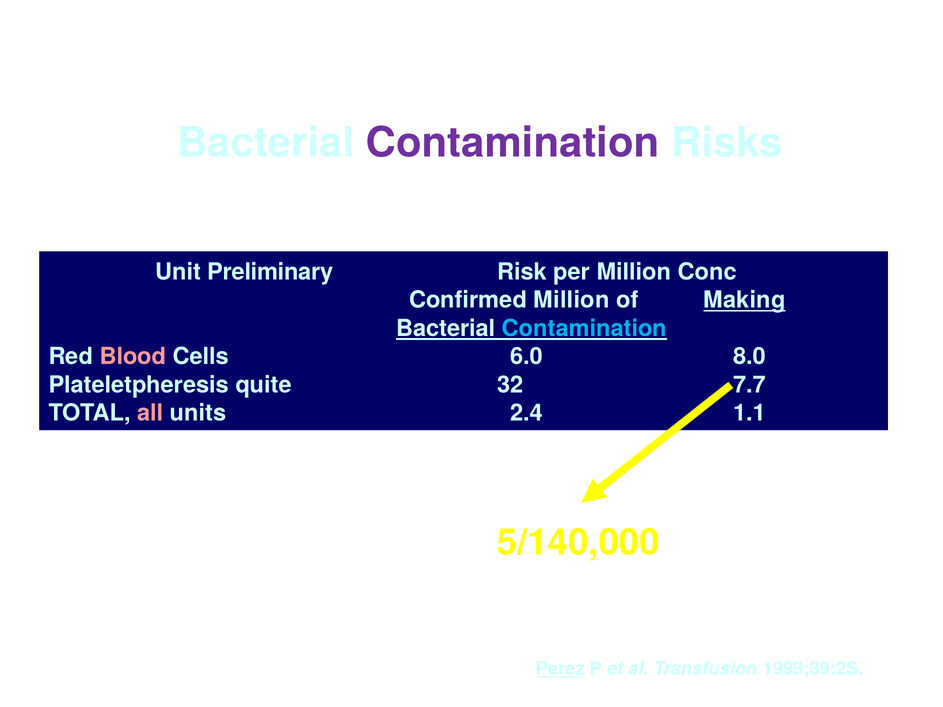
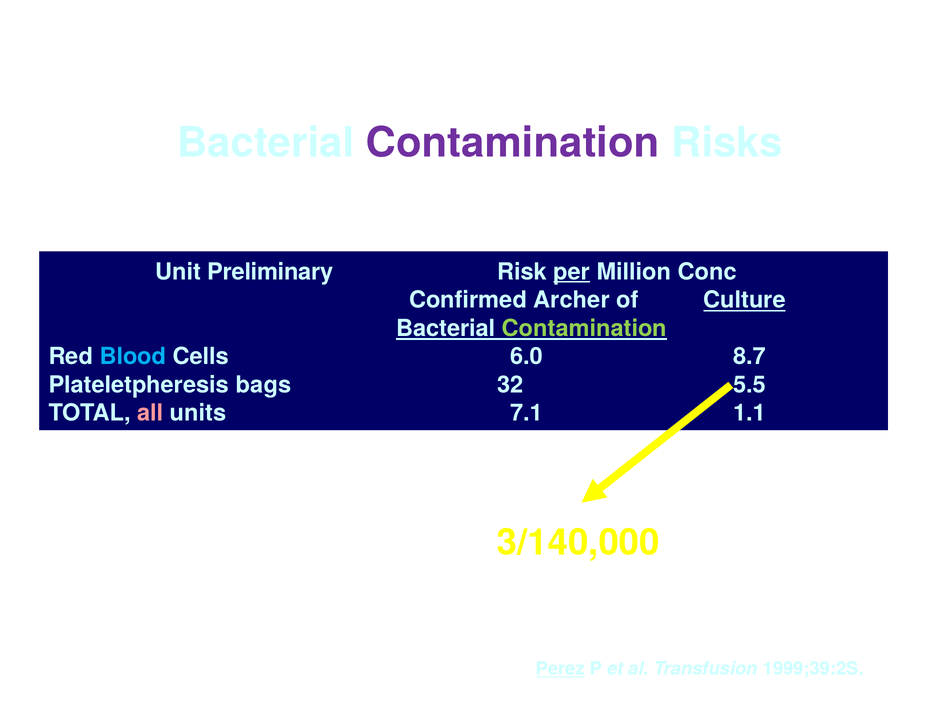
per underline: none -> present
Confirmed Million: Million -> Archer
Making: Making -> Culture
Contamination at (584, 328) colour: light blue -> light green
Blood colour: pink -> light blue
8.0: 8.0 -> 8.7
quite: quite -> bags
7.7: 7.7 -> 5.5
2.4: 2.4 -> 7.1
5/140,000: 5/140,000 -> 3/140,000
